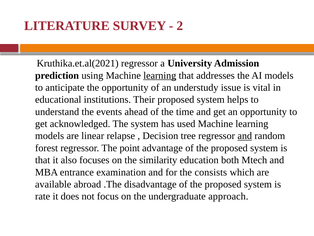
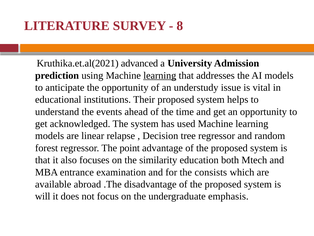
2: 2 -> 8
Kruthika.et.al(2021 regressor: regressor -> advanced
and at (245, 136) underline: present -> none
rate: rate -> will
approach: approach -> emphasis
